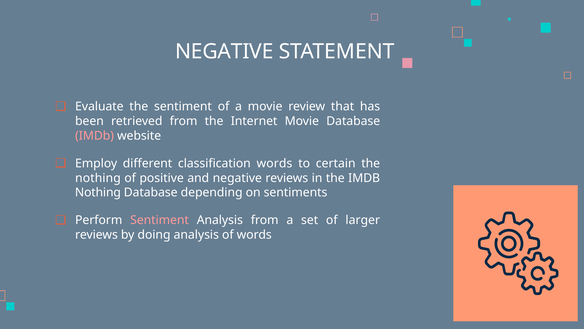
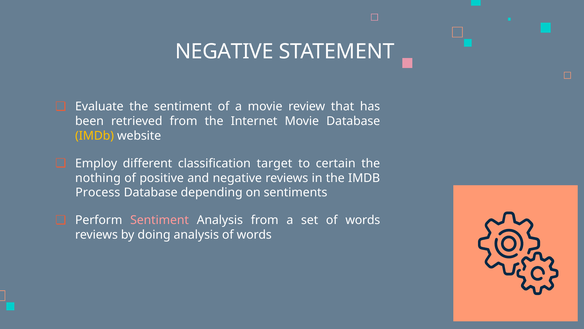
IMDb at (95, 136) colour: pink -> yellow
classification words: words -> target
Nothing at (98, 192): Nothing -> Process
set of larger: larger -> words
